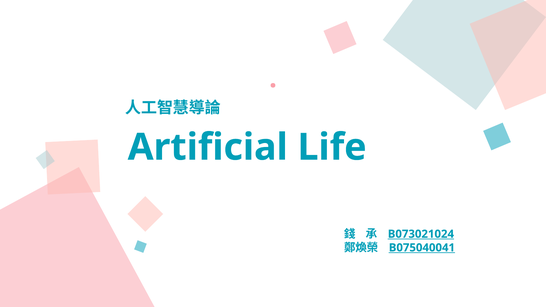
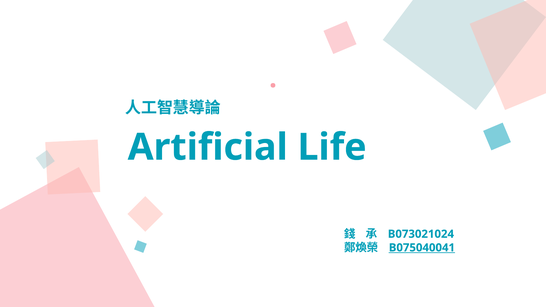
B073021024 underline: present -> none
